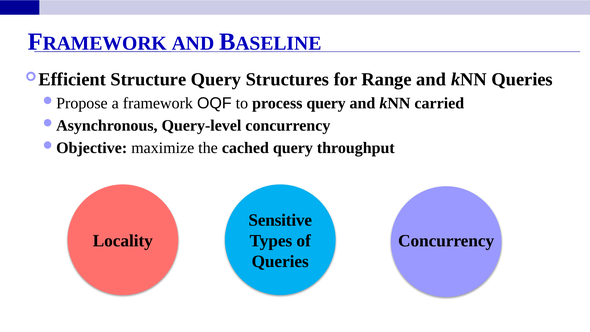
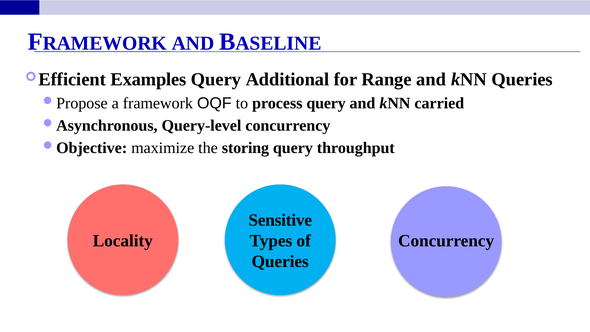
Structure: Structure -> Examples
Structures: Structures -> Additional
cached: cached -> storing
